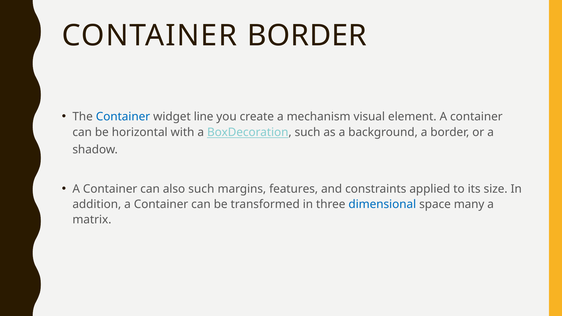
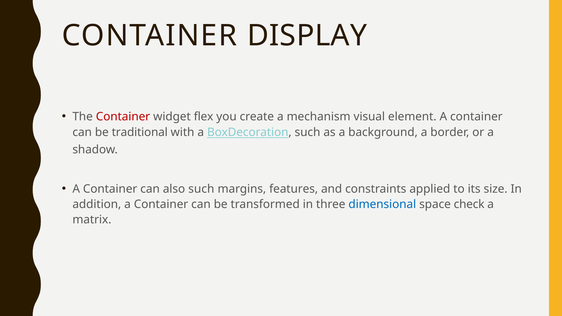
CONTAINER BORDER: BORDER -> DISPLAY
Container at (123, 117) colour: blue -> red
line: line -> flex
horizontal: horizontal -> traditional
many: many -> check
